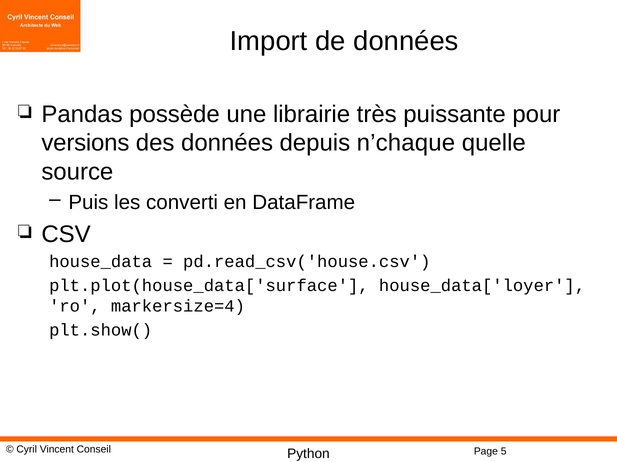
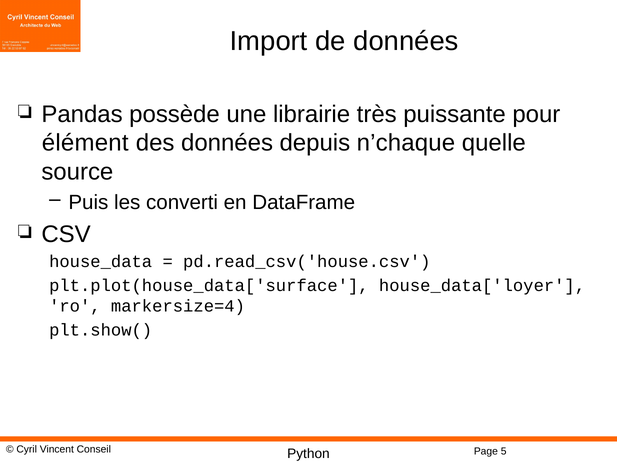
versions: versions -> élément
